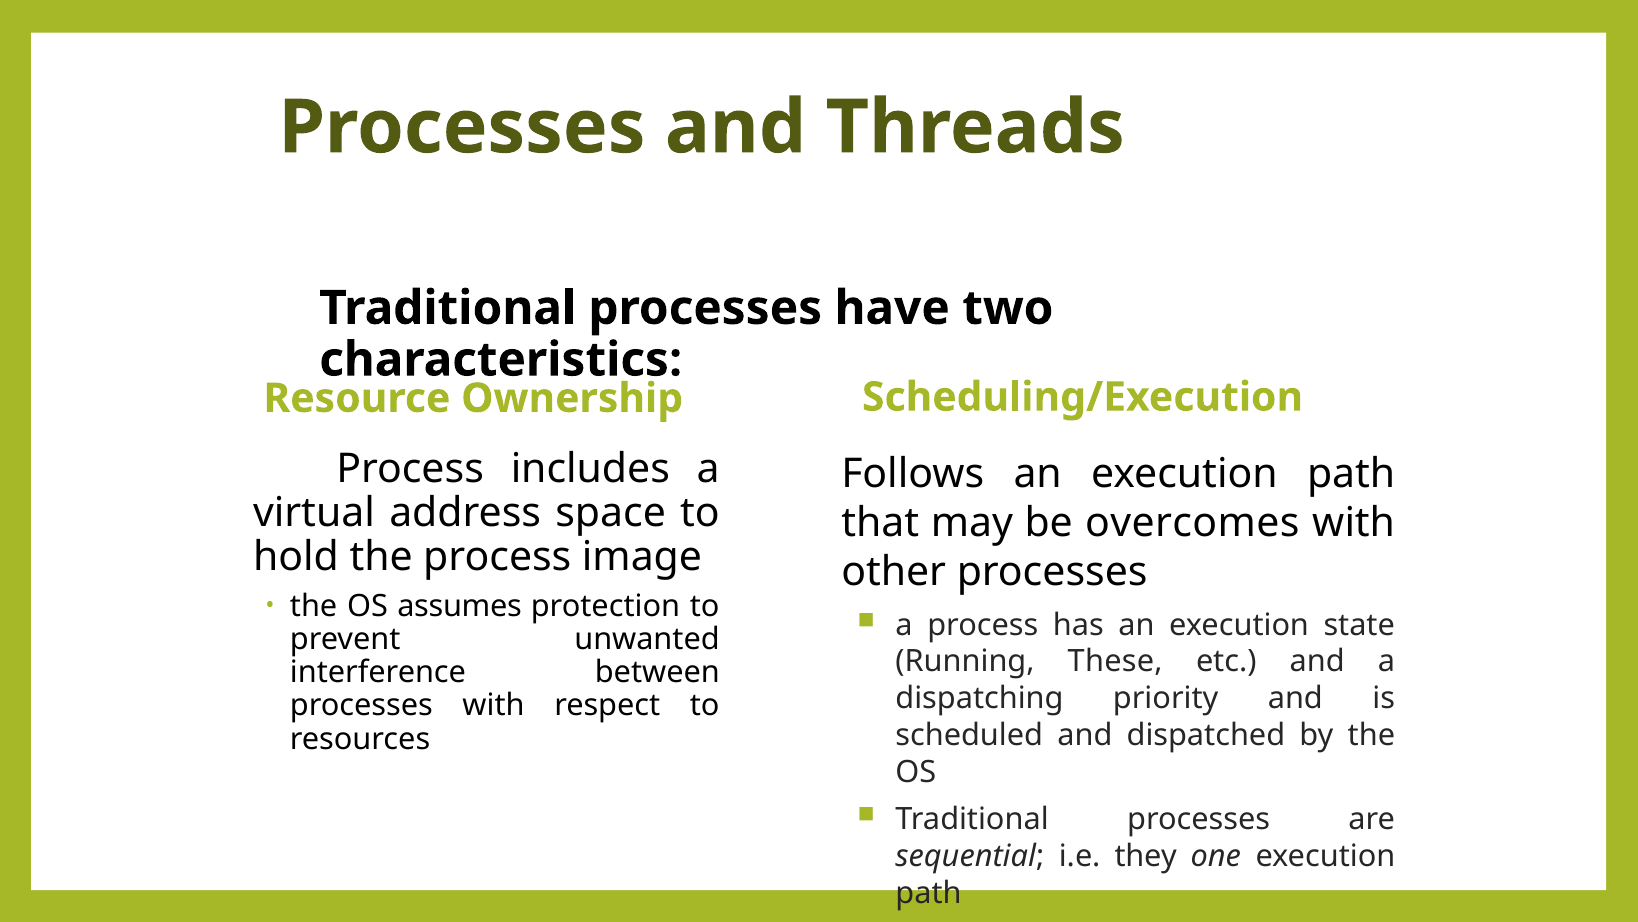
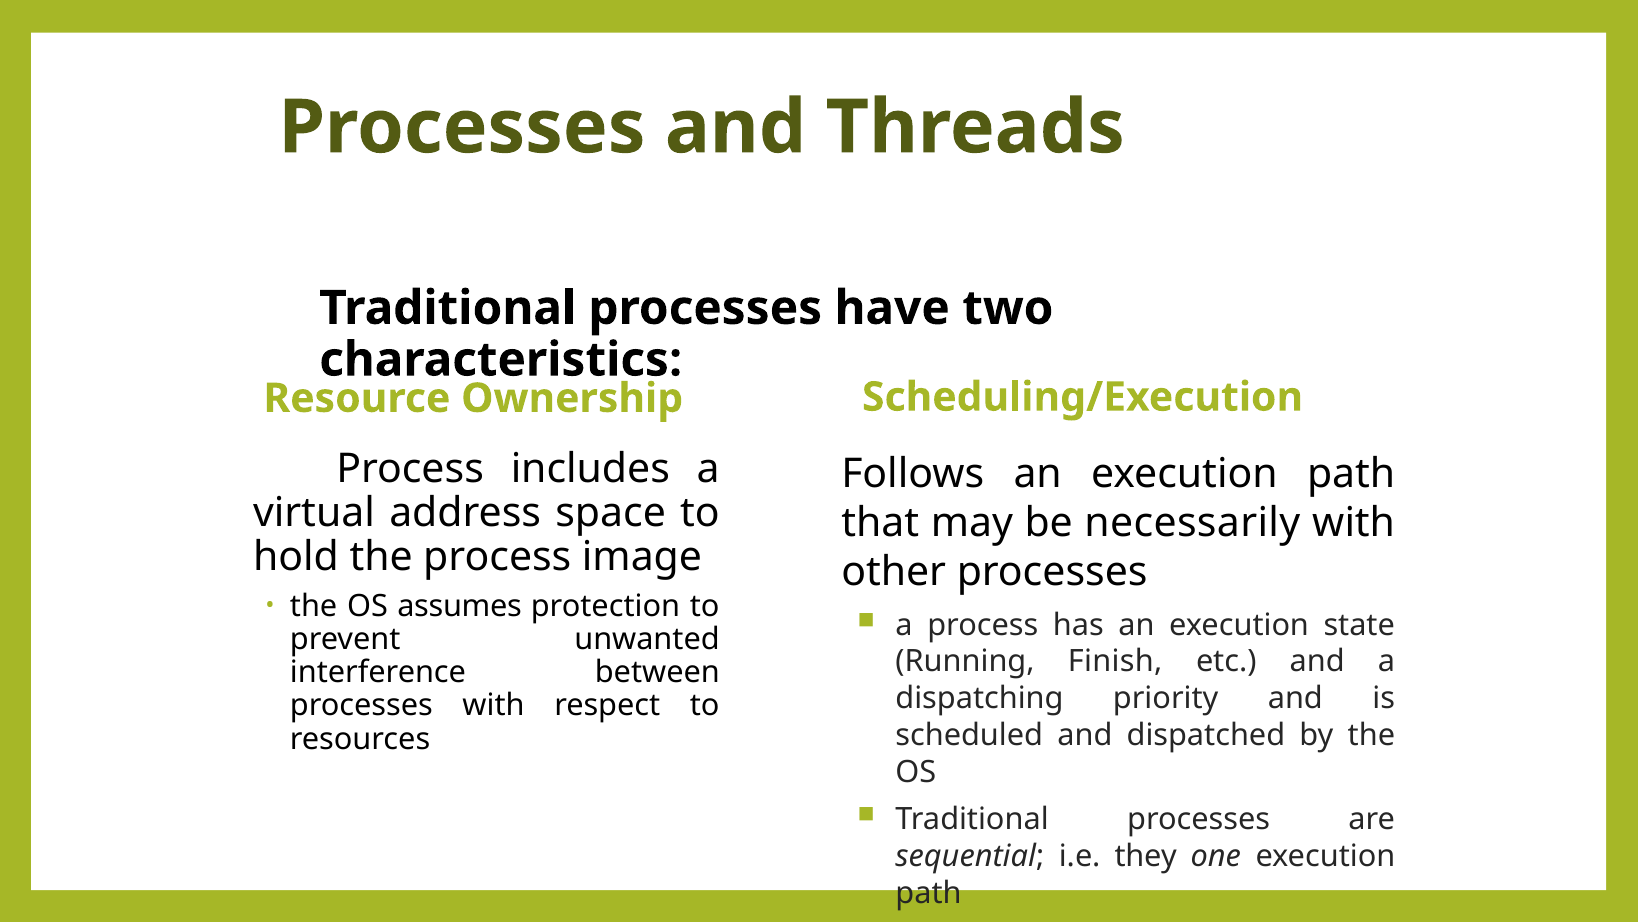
overcomes: overcomes -> necessarily
These: These -> Finish
